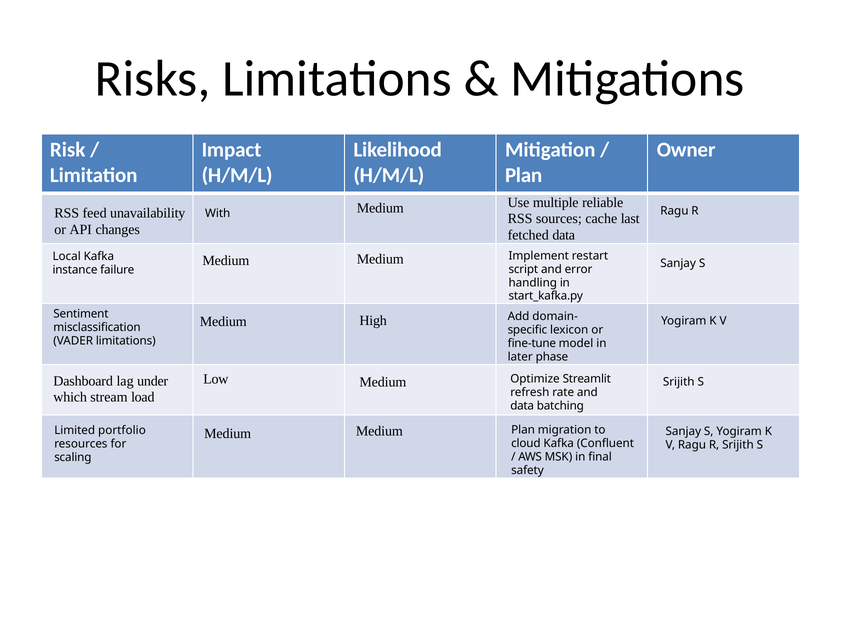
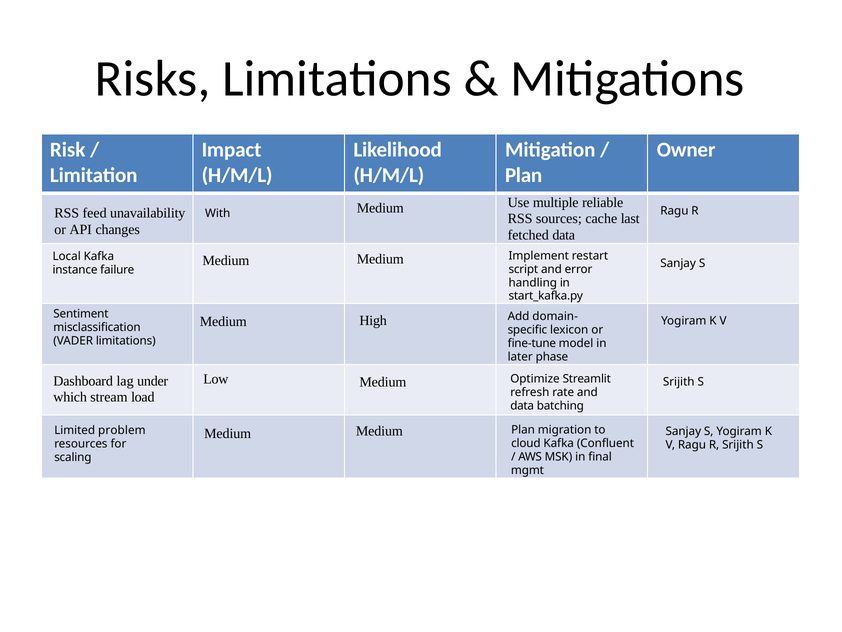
portfolio: portfolio -> problem
safety: safety -> mgmt
